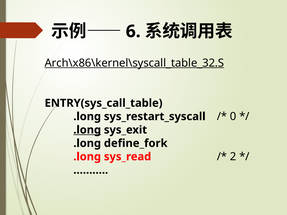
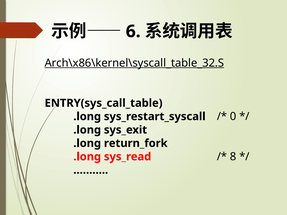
.long at (87, 130) underline: present -> none
define_fork: define_fork -> return_fork
2: 2 -> 8
